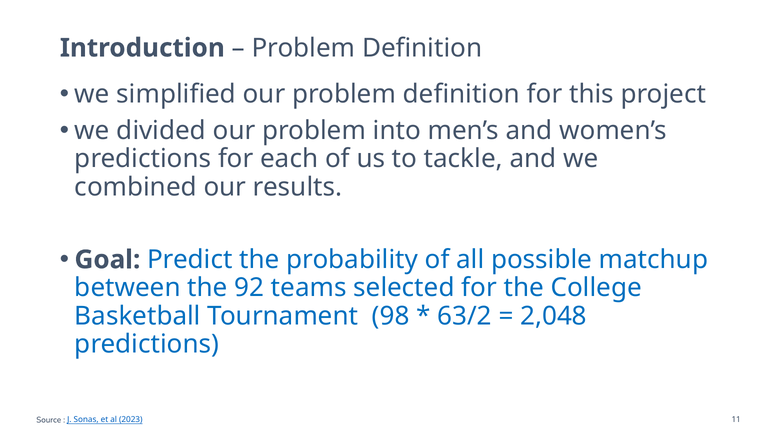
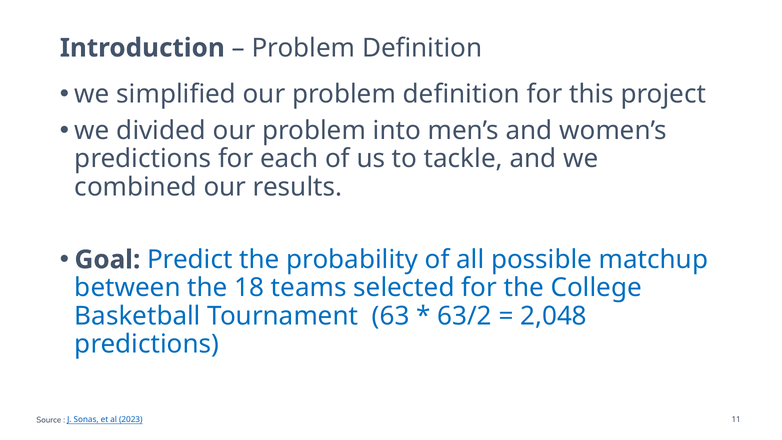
92: 92 -> 18
98: 98 -> 63
